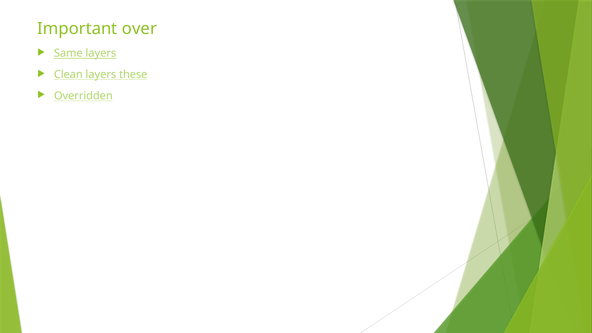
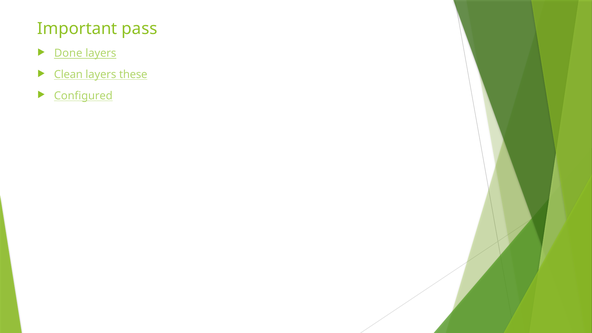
over: over -> pass
Same: Same -> Done
Overridden: Overridden -> Configured
